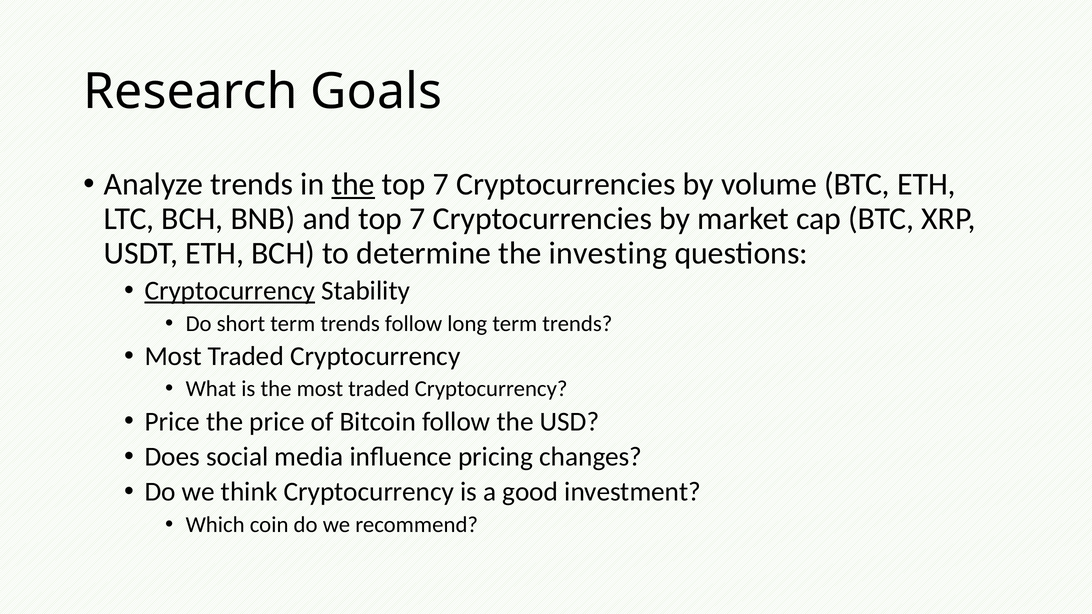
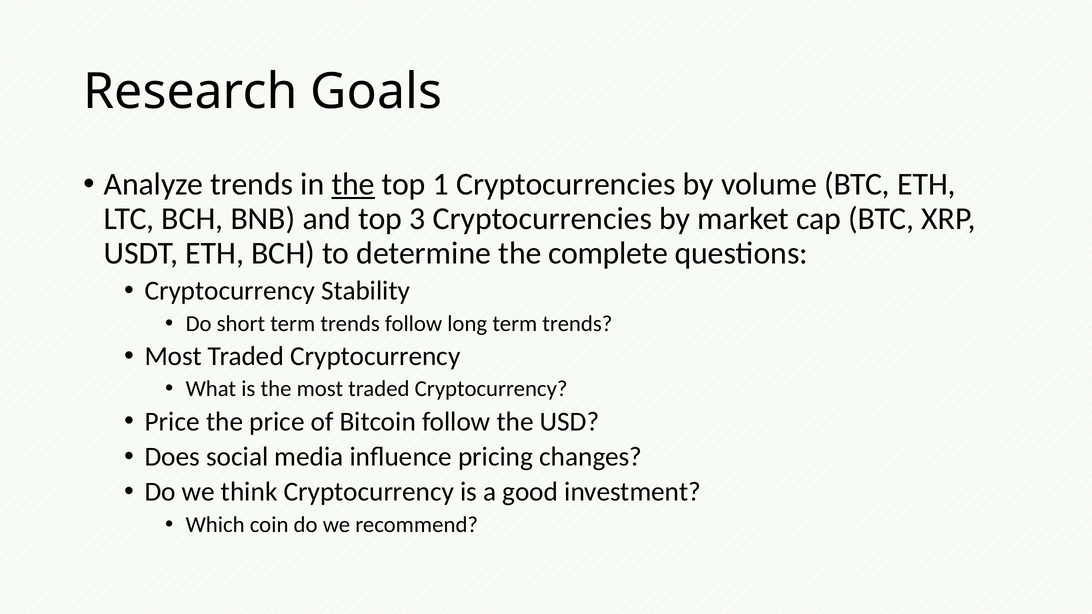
7 at (441, 185): 7 -> 1
and top 7: 7 -> 3
investing: investing -> complete
Cryptocurrency at (230, 291) underline: present -> none
